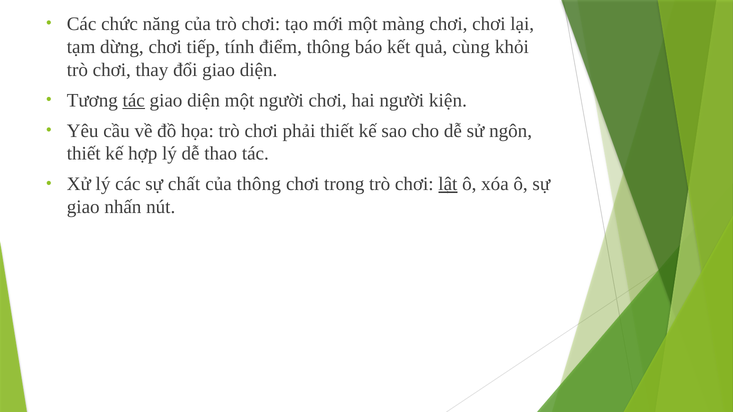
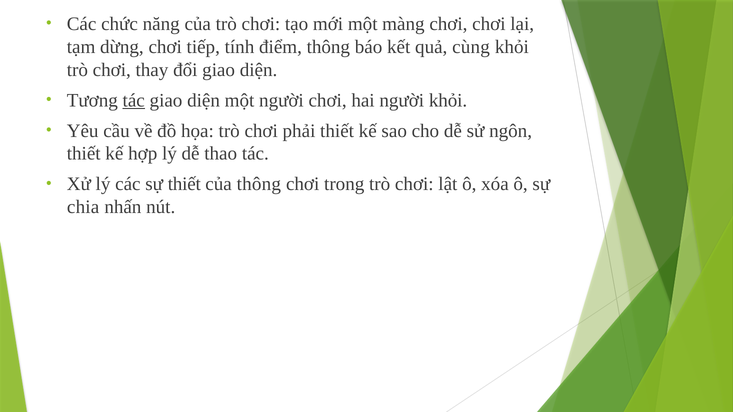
người kiện: kiện -> khỏi
sự chất: chất -> thiết
lật underline: present -> none
giao at (83, 207): giao -> chia
